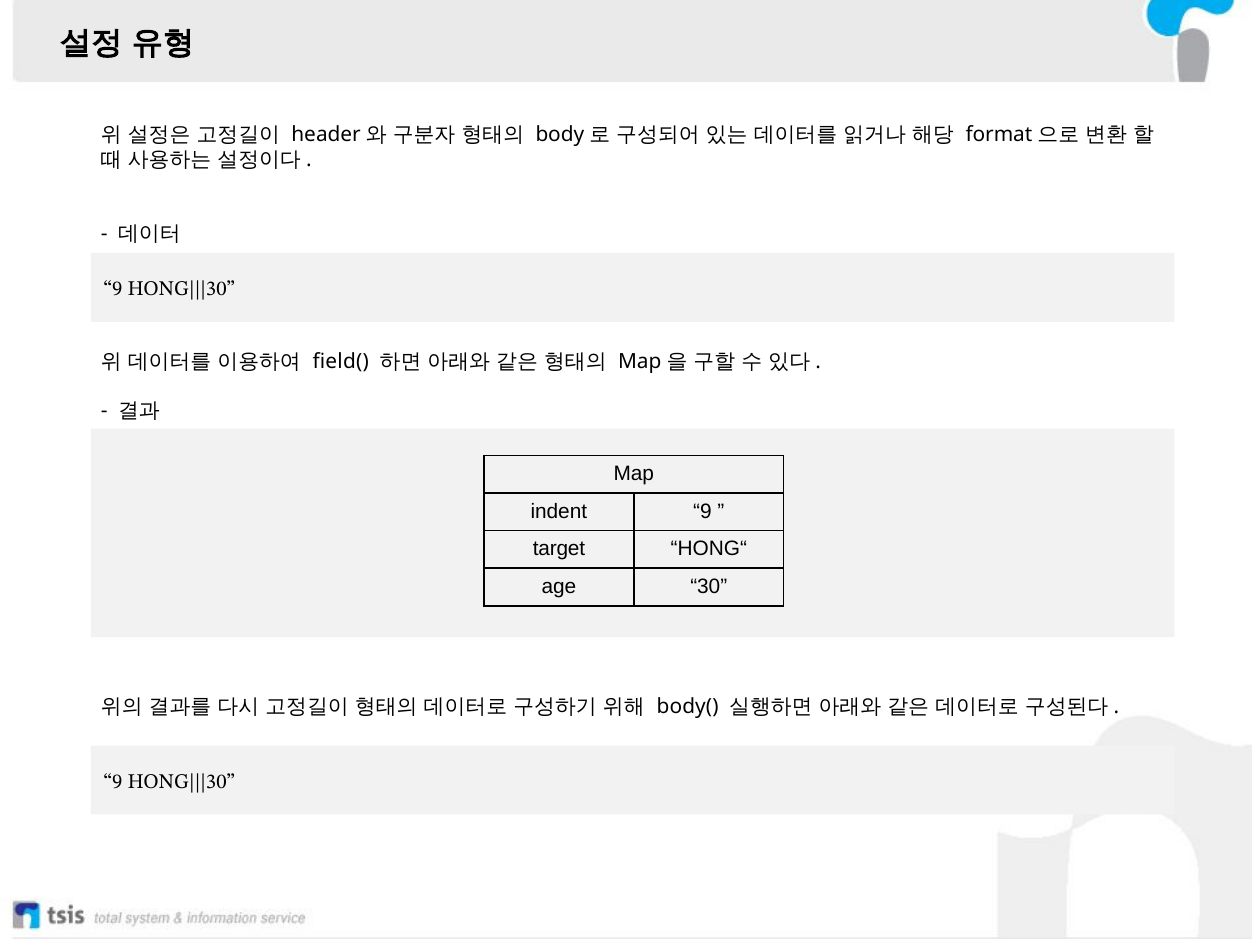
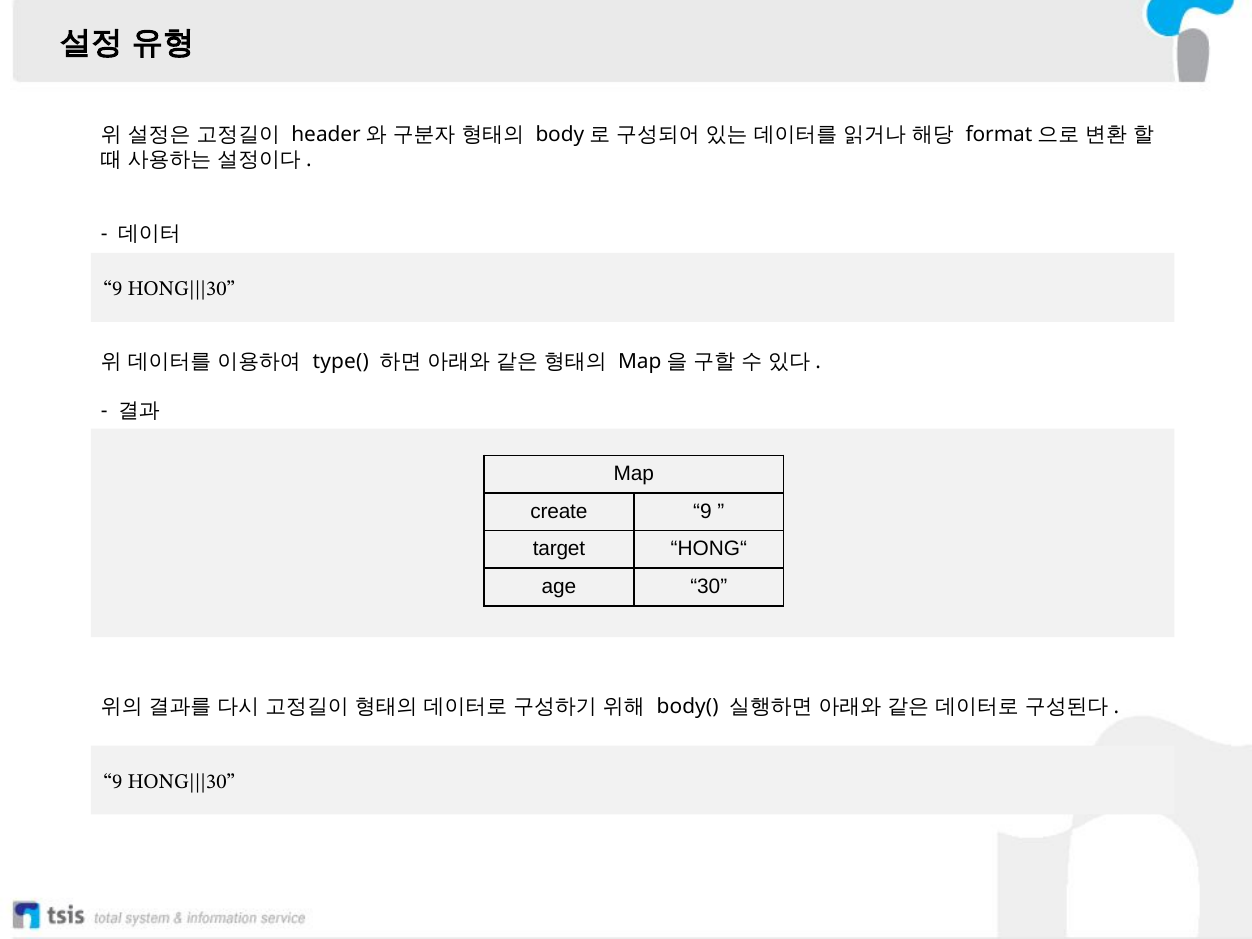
field(: field( -> type(
indent: indent -> create
